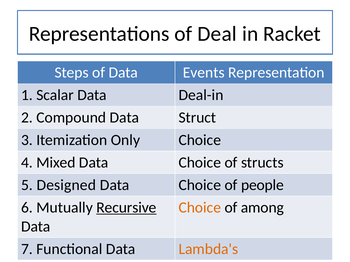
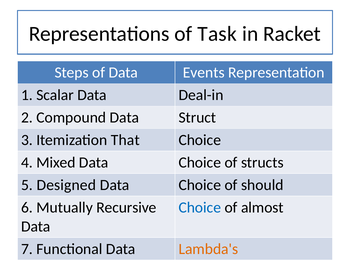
Deal: Deal -> Task
Only: Only -> That
people: people -> should
Recursive underline: present -> none
Choice at (200, 208) colour: orange -> blue
among: among -> almost
